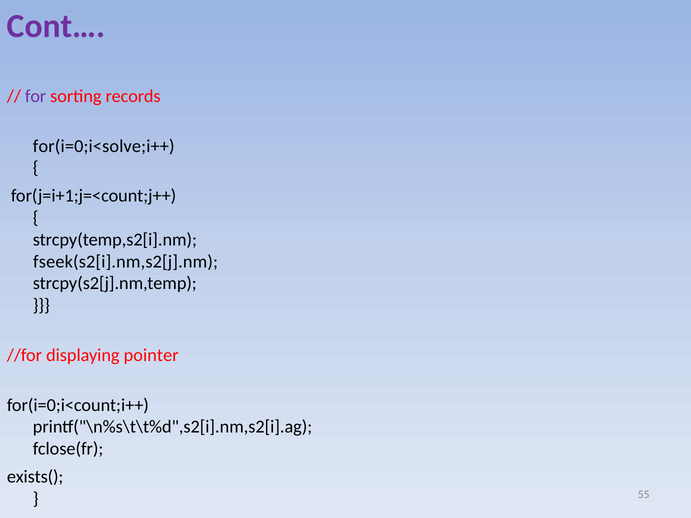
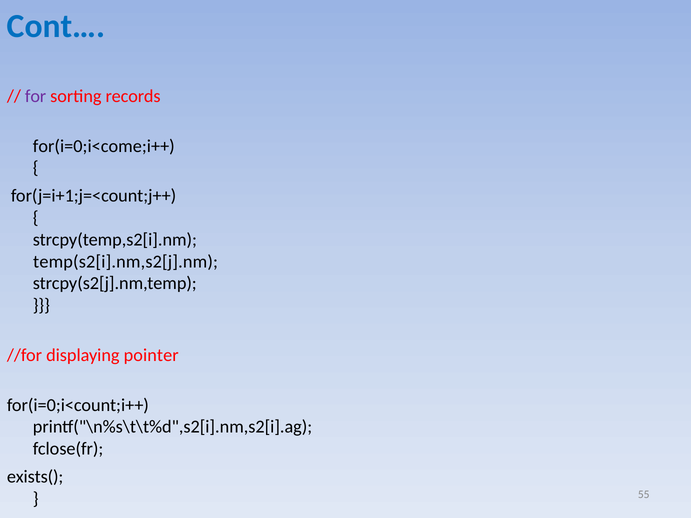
Cont… colour: purple -> blue
for(i=0;i<solve;i++: for(i=0;i<solve;i++ -> for(i=0;i<come;i++
fseek(s2[i].nm,s2[j].nm: fseek(s2[i].nm,s2[j].nm -> temp(s2[i].nm,s2[j].nm
